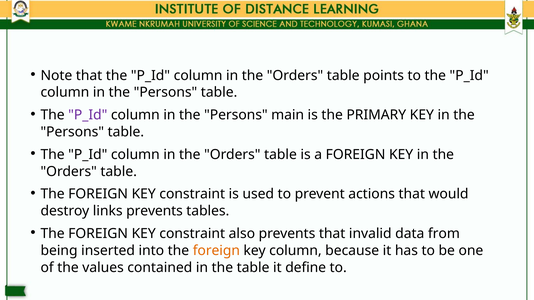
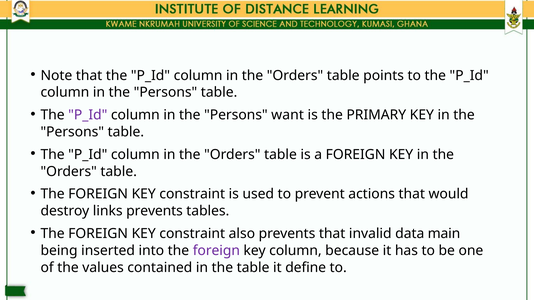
main: main -> want
from: from -> main
foreign at (216, 251) colour: orange -> purple
